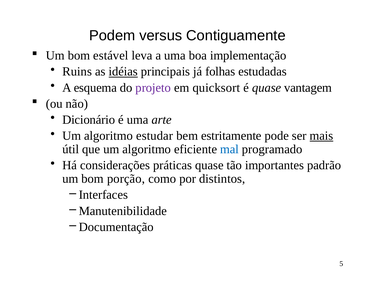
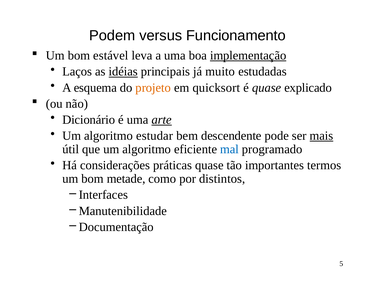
Contiguamente: Contiguamente -> Funcionamento
implementação underline: none -> present
Ruins: Ruins -> Laços
folhas: folhas -> muito
projeto colour: purple -> orange
vantagem: vantagem -> explicado
arte underline: none -> present
estritamente: estritamente -> descendente
padrão: padrão -> termos
porção: porção -> metade
